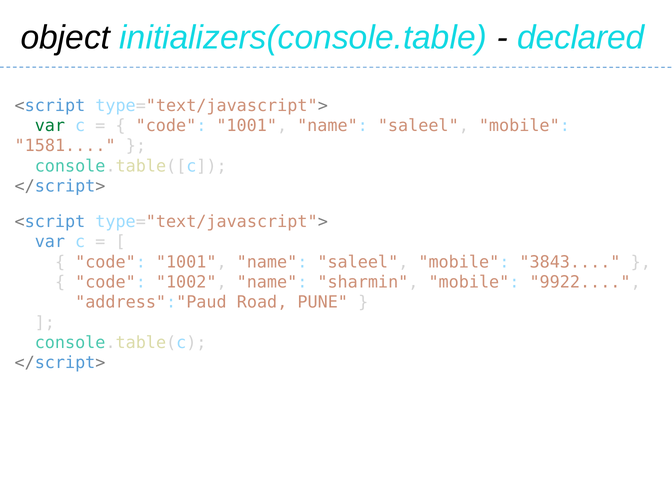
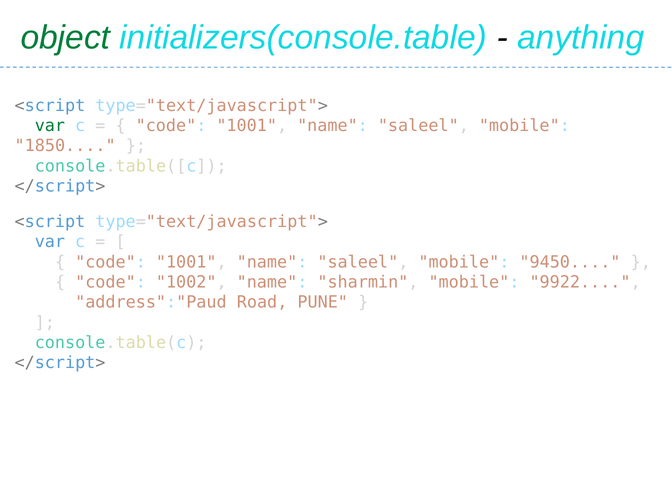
object colour: black -> green
declared: declared -> anything
1581: 1581 -> 1850
3843: 3843 -> 9450
